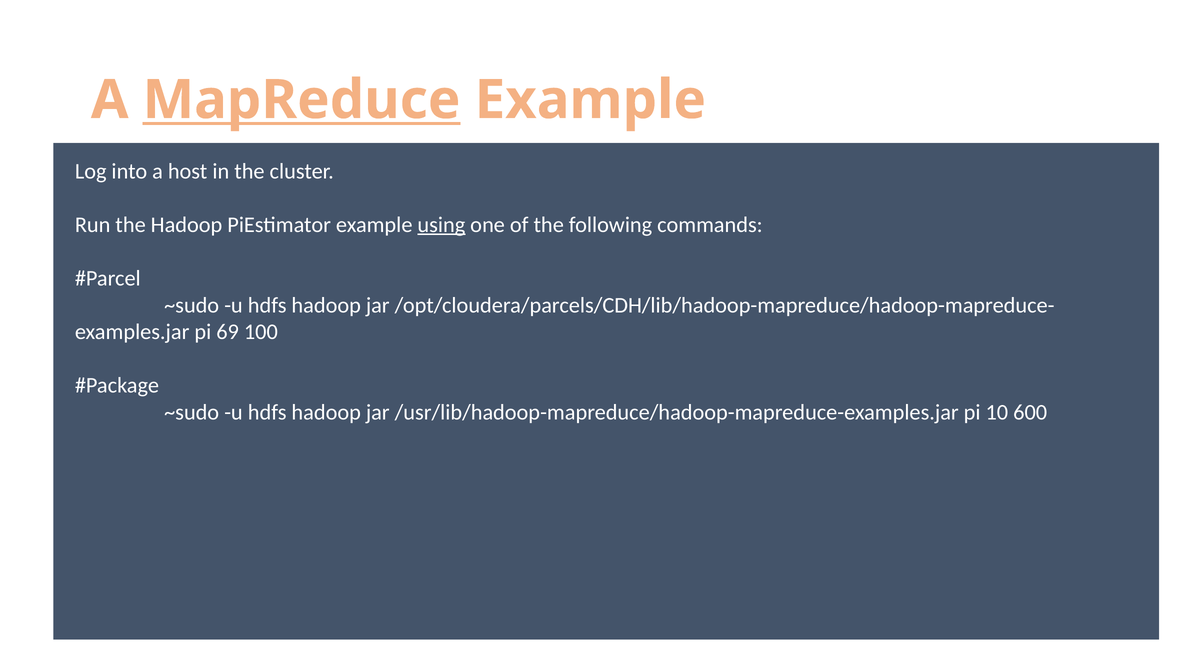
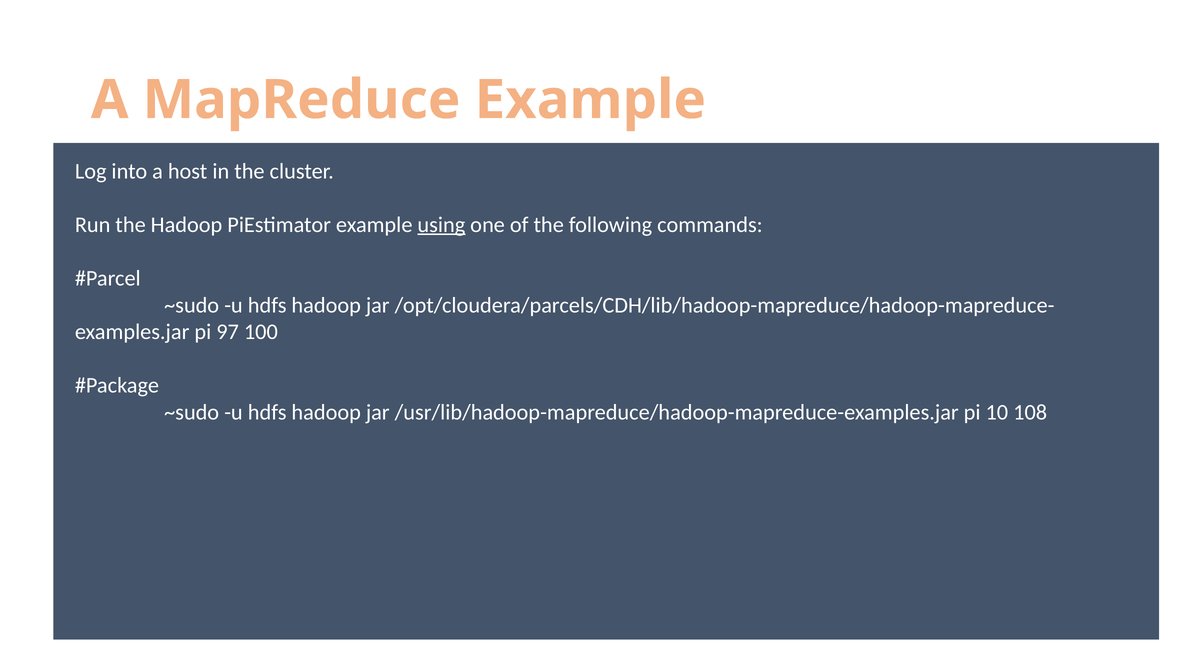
MapReduce underline: present -> none
69: 69 -> 97
600: 600 -> 108
